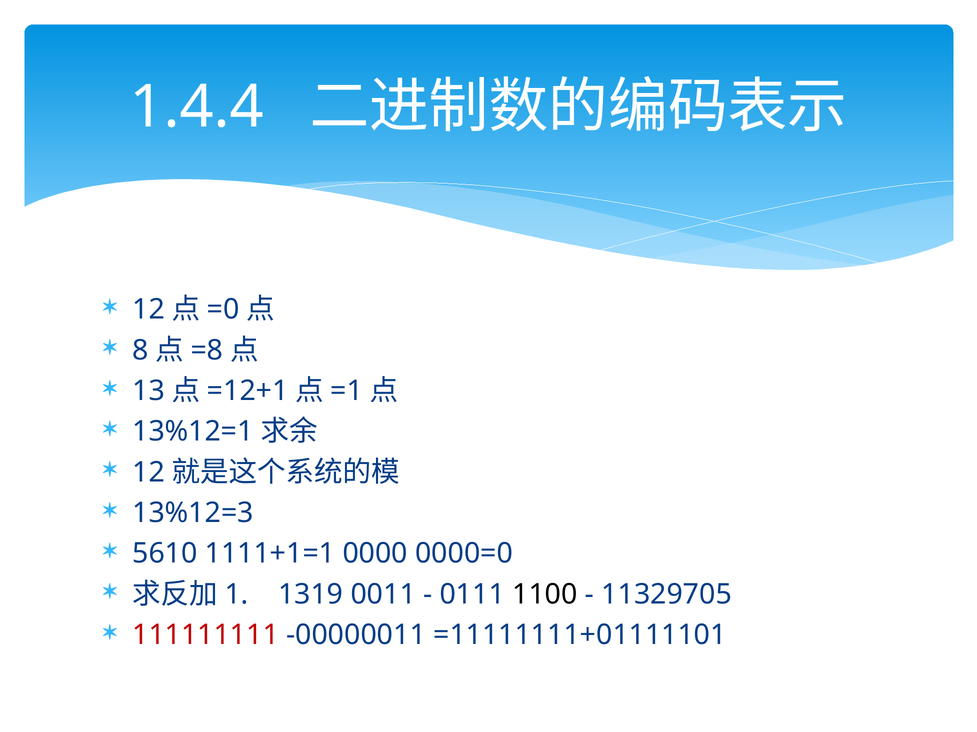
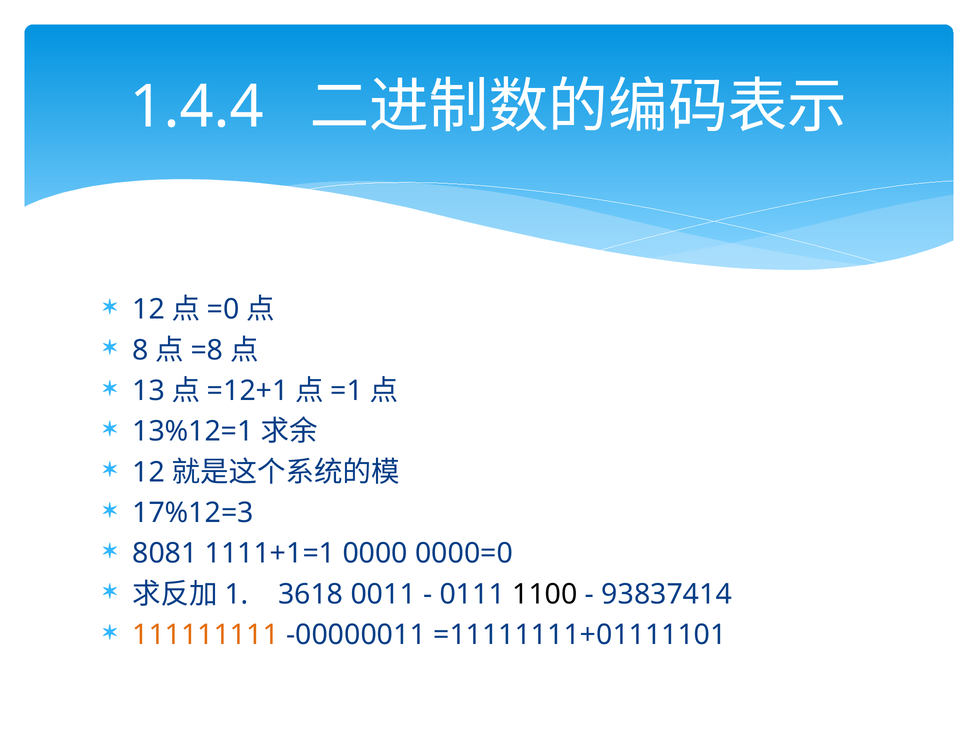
13%12=3: 13%12=3 -> 17%12=3
5610: 5610 -> 8081
1319: 1319 -> 3618
11329705: 11329705 -> 93837414
111111111 colour: red -> orange
